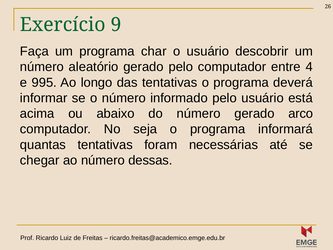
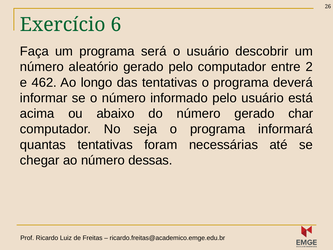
9: 9 -> 6
char: char -> será
4: 4 -> 2
995: 995 -> 462
arco: arco -> char
